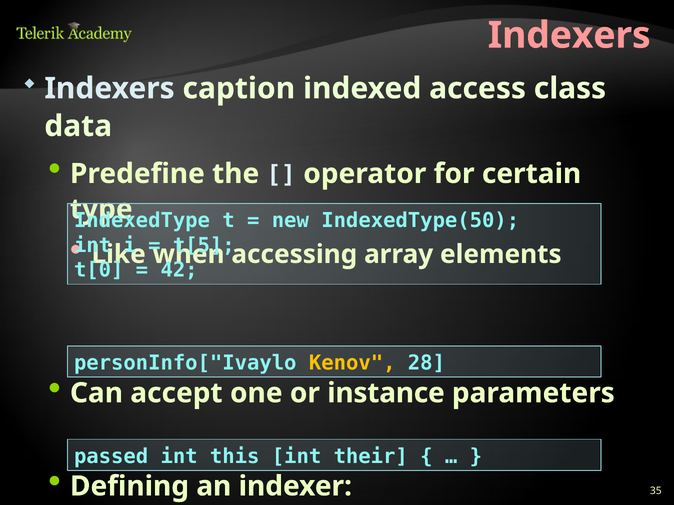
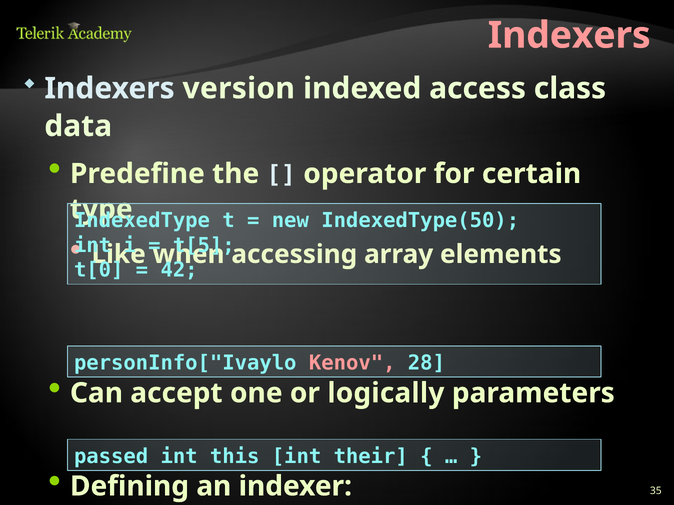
caption: caption -> version
Kenov colour: yellow -> pink
instance: instance -> logically
